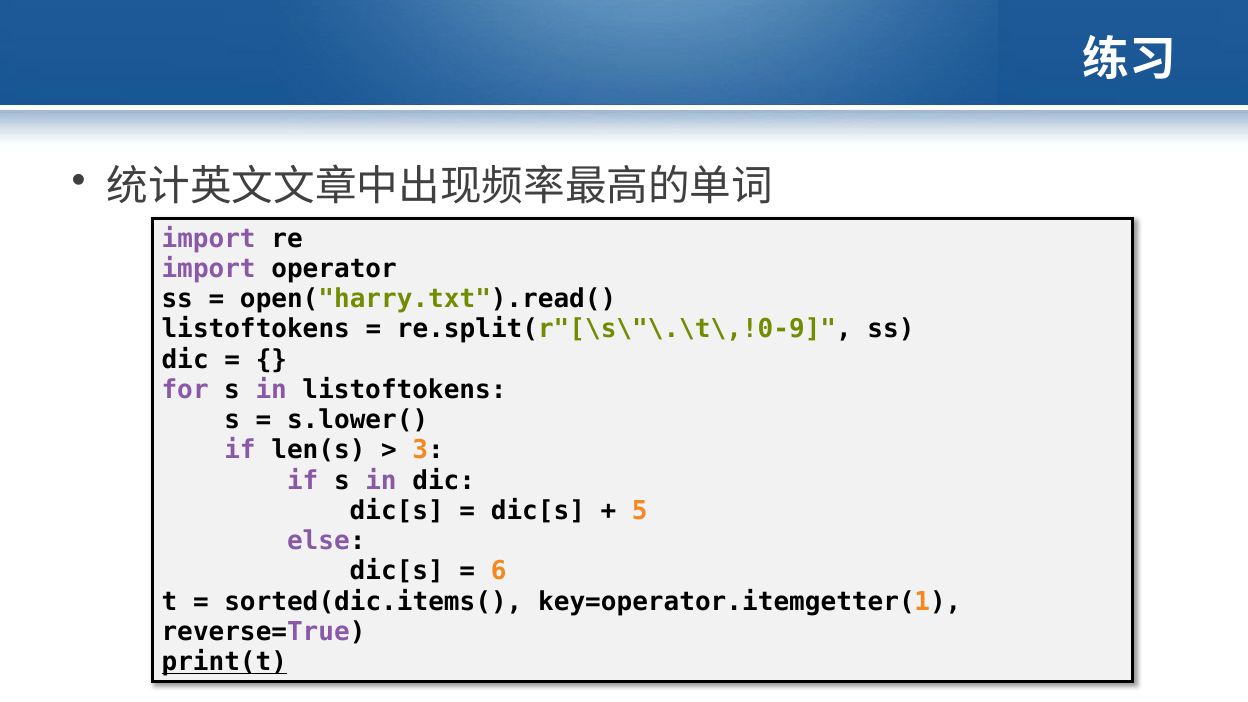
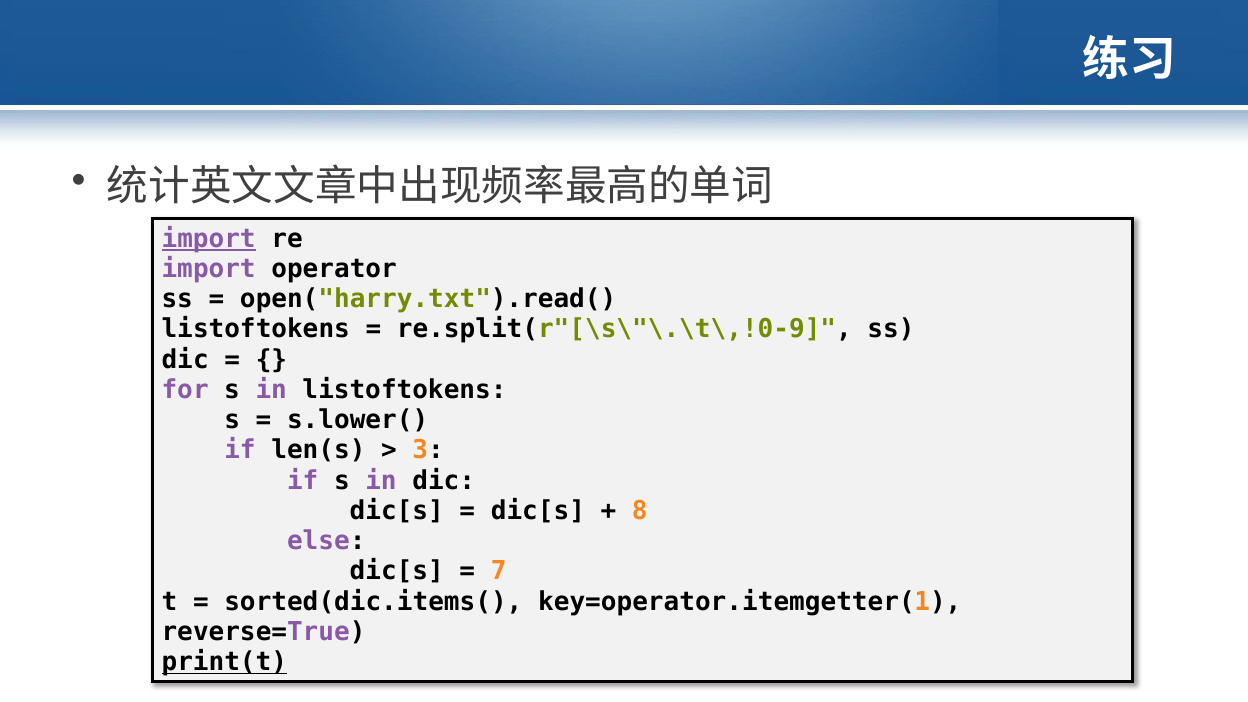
import at (209, 239) underline: none -> present
5: 5 -> 8
6: 6 -> 7
